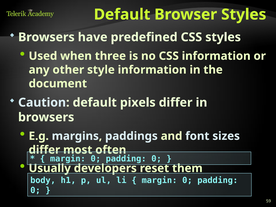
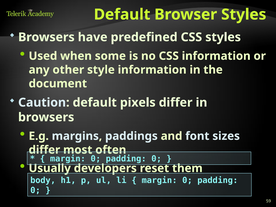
three: three -> some
